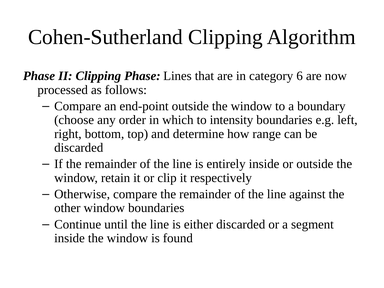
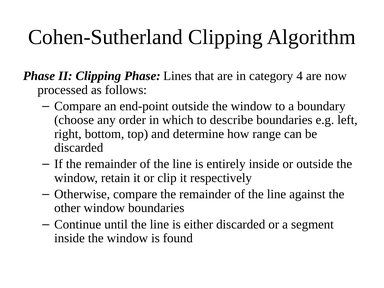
6: 6 -> 4
intensity: intensity -> describe
